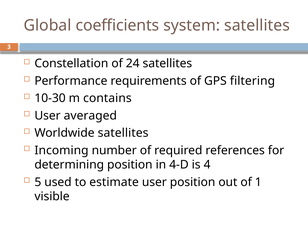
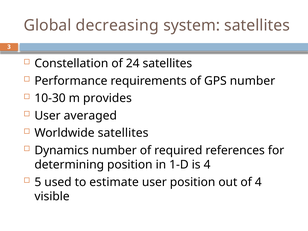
coefficients: coefficients -> decreasing
GPS filtering: filtering -> number
contains: contains -> provides
Incoming: Incoming -> Dynamics
4-D: 4-D -> 1-D
of 1: 1 -> 4
